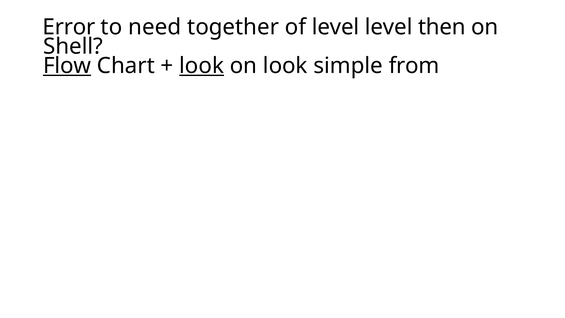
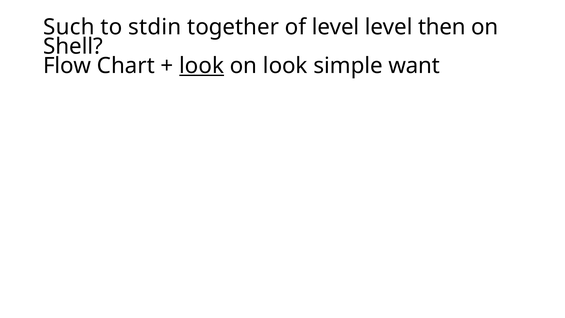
Error: Error -> Such
need: need -> stdin
Flow underline: present -> none
from: from -> want
